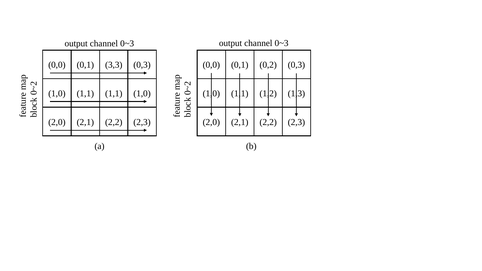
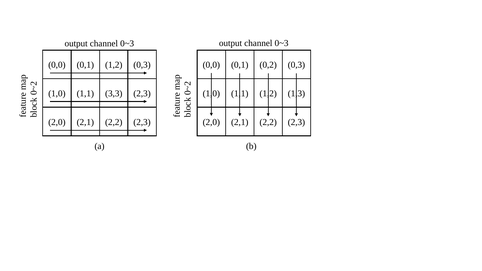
3,3 at (114, 65): 3,3 -> 1,2
1,1 at (114, 94): 1,1 -> 3,3
1,0 1,0: 1,0 -> 2,3
